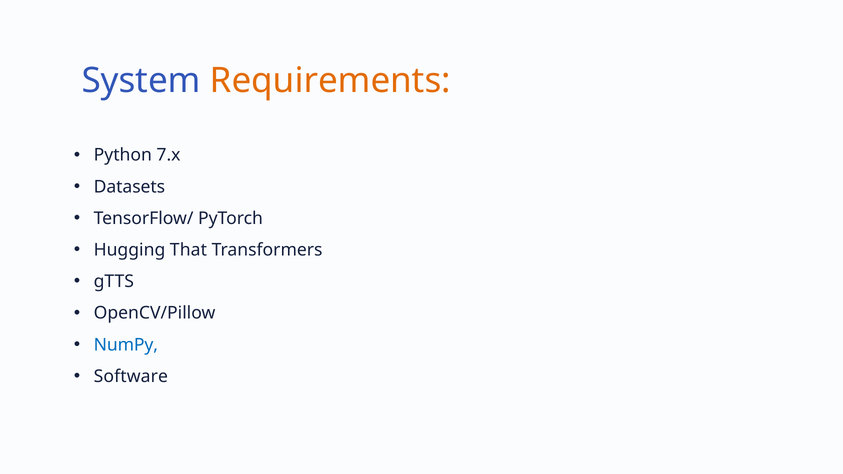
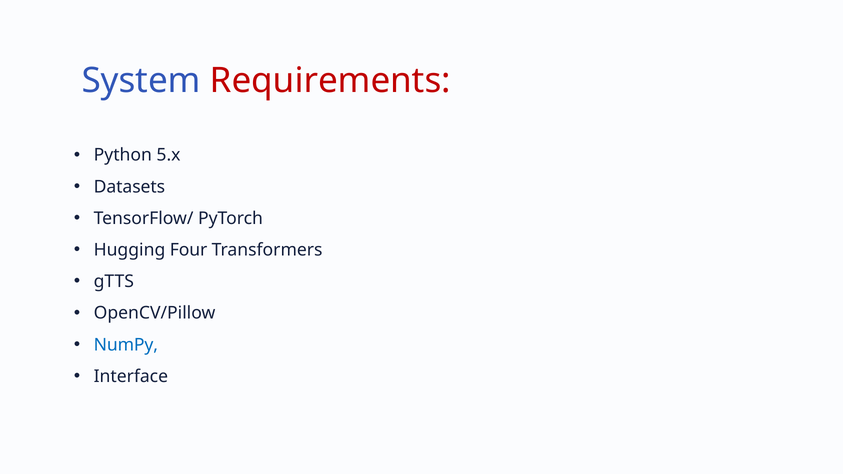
Requirements colour: orange -> red
7.x: 7.x -> 5.x
That: That -> Four
Software: Software -> Interface
